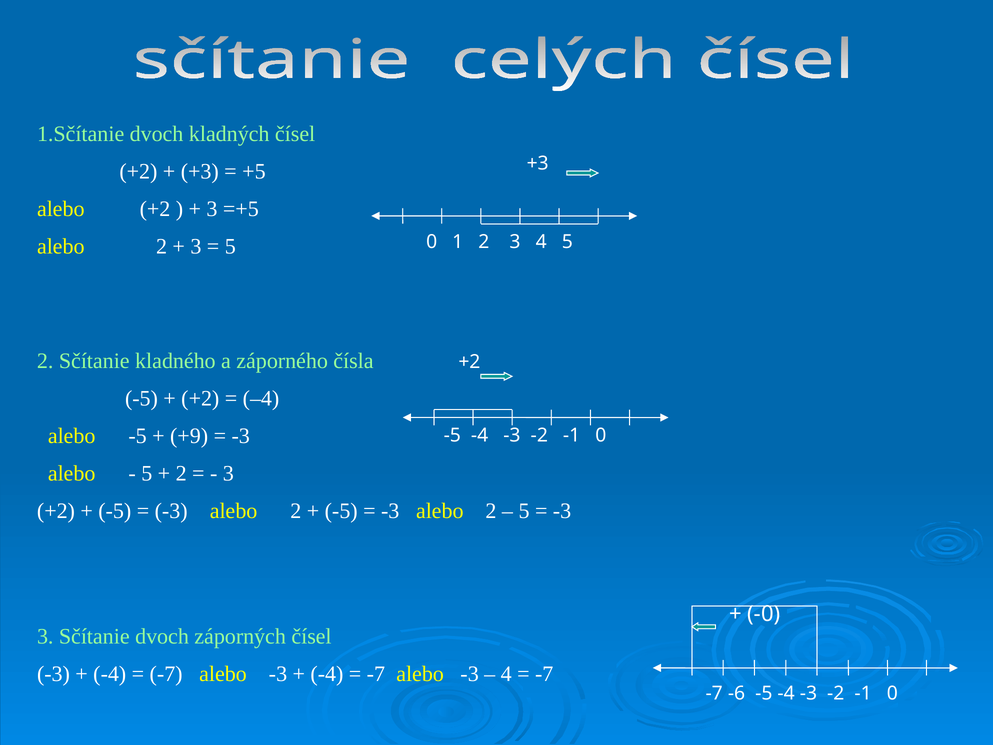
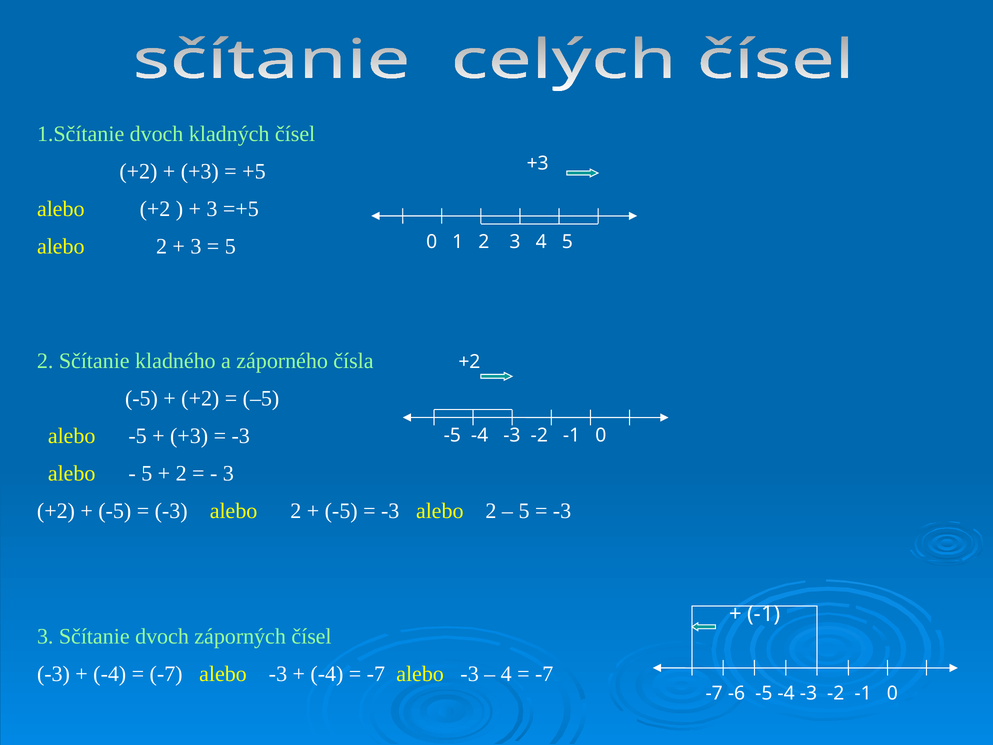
–4: –4 -> –5
+9 at (189, 436): +9 -> +3
-0 at (764, 614): -0 -> -1
